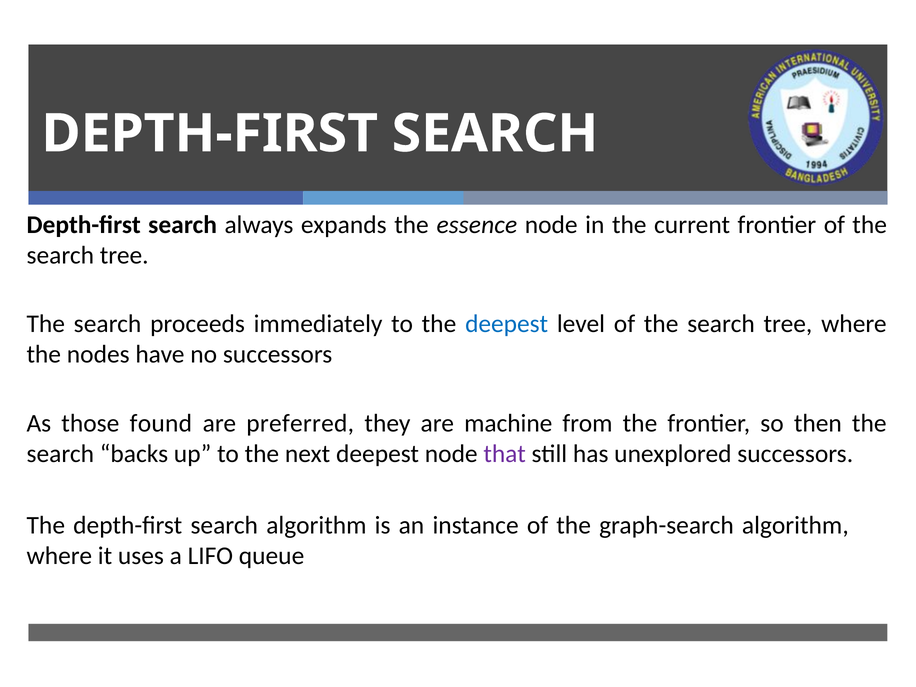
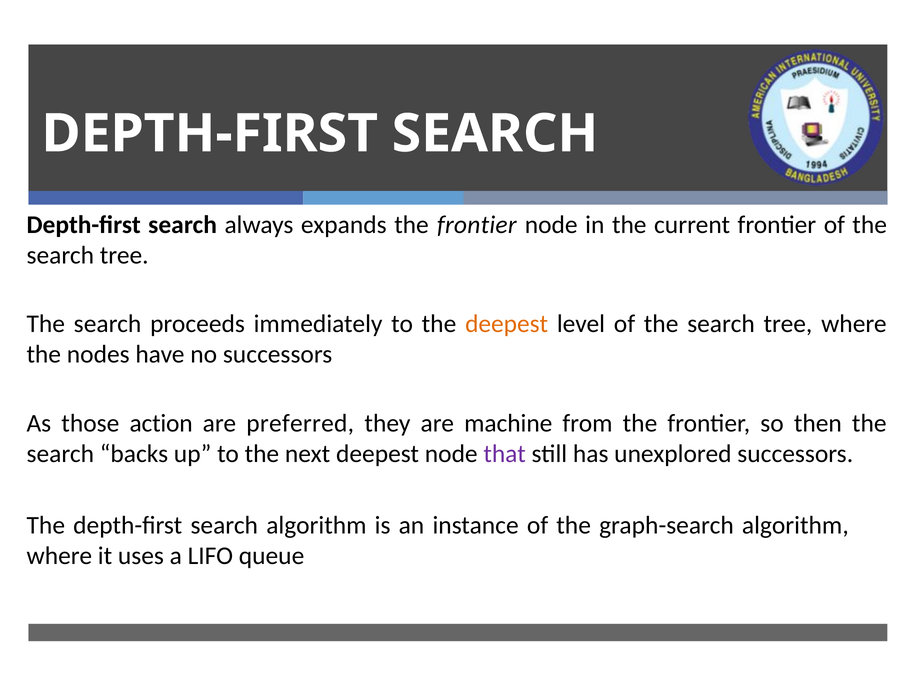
expands the essence: essence -> frontier
deepest at (507, 324) colour: blue -> orange
found: found -> action
